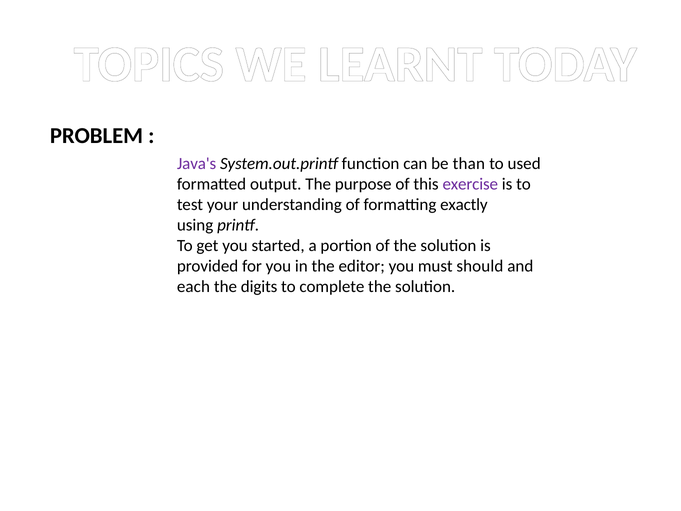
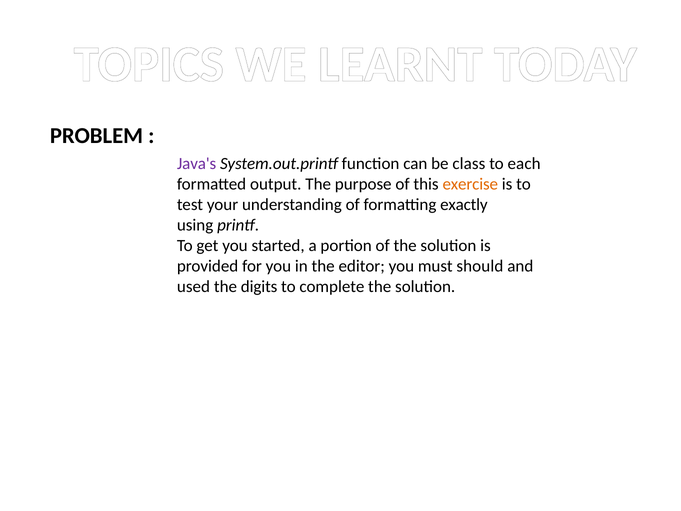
than: than -> class
used: used -> each
exercise colour: purple -> orange
each: each -> used
